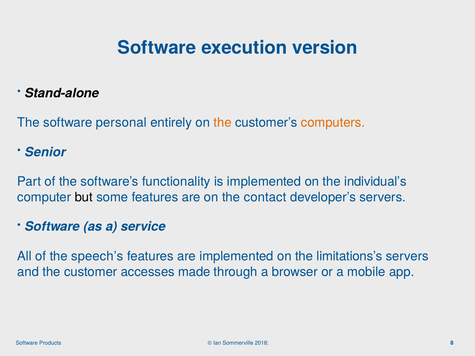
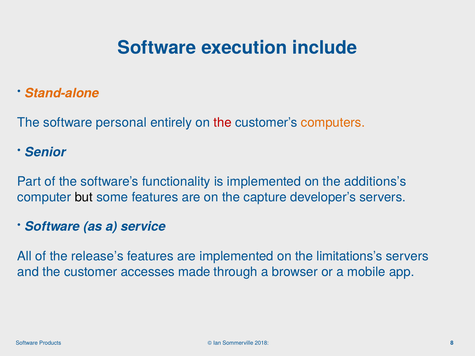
version: version -> include
Stand-alone colour: black -> orange
the at (223, 123) colour: orange -> red
individual’s: individual’s -> additions’s
contact: contact -> capture
speech’s: speech’s -> release’s
